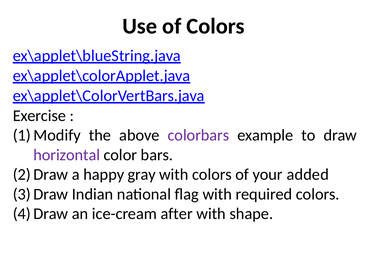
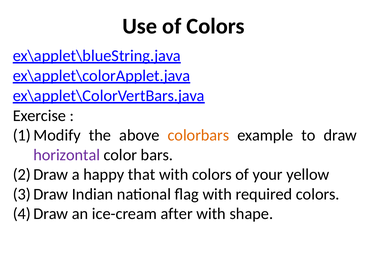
colorbars colour: purple -> orange
gray: gray -> that
added: added -> yellow
